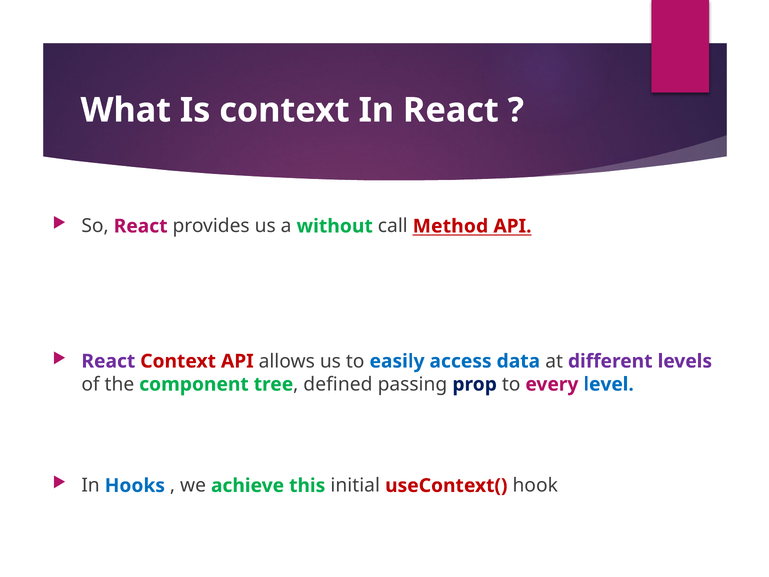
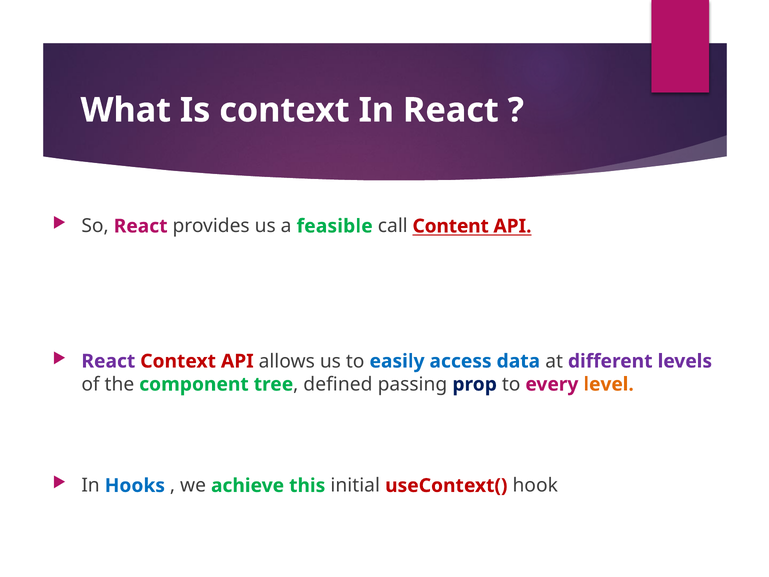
without: without -> feasible
Method: Method -> Content
level colour: blue -> orange
